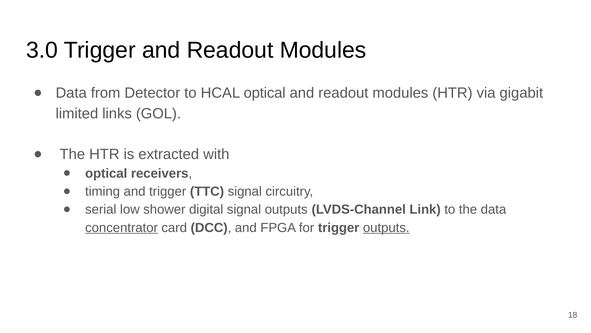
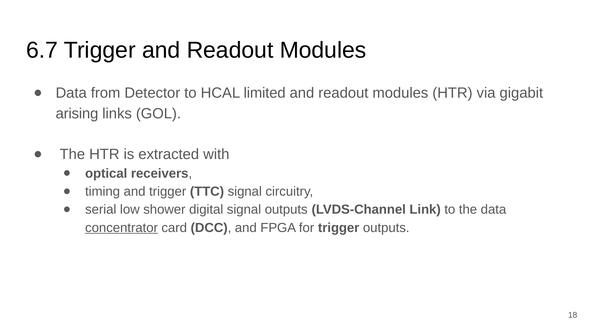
3.0: 3.0 -> 6.7
HCAL optical: optical -> limited
limited: limited -> arising
outputs at (386, 227) underline: present -> none
